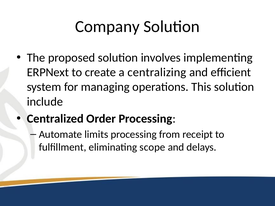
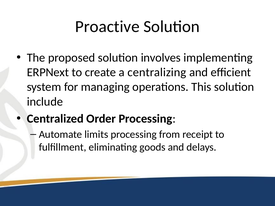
Company: Company -> Proactive
scope: scope -> goods
